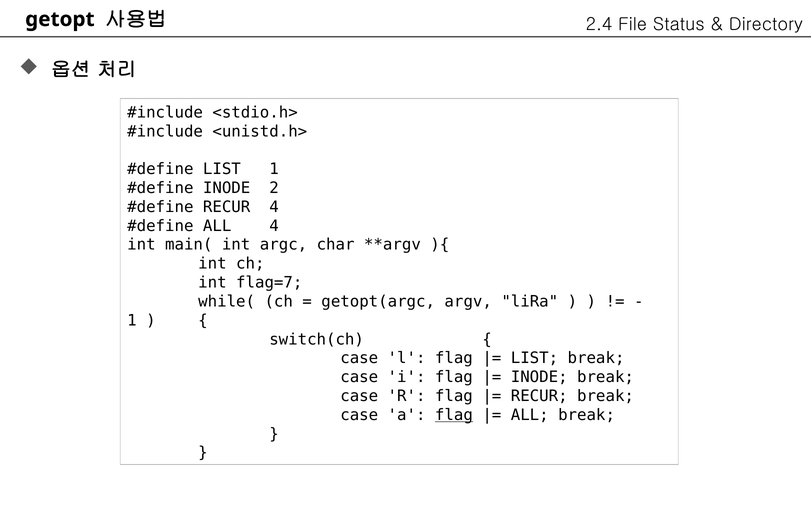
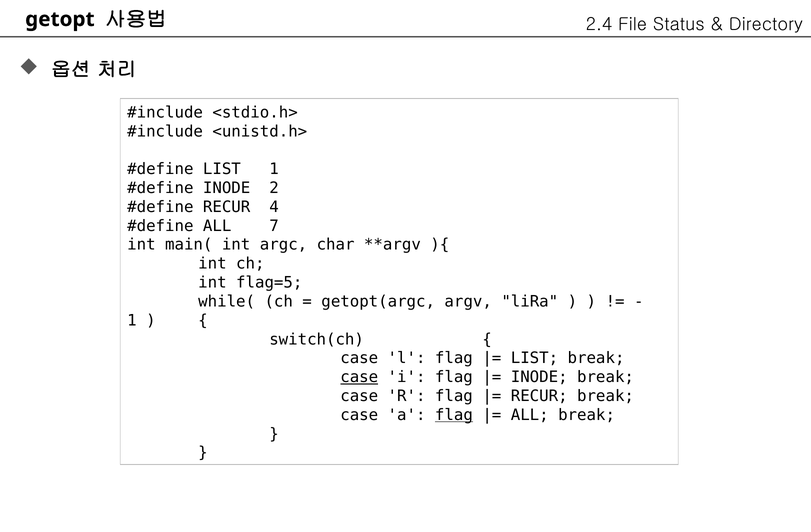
ALL 4: 4 -> 7
flag=7: flag=7 -> flag=5
case at (359, 378) underline: none -> present
